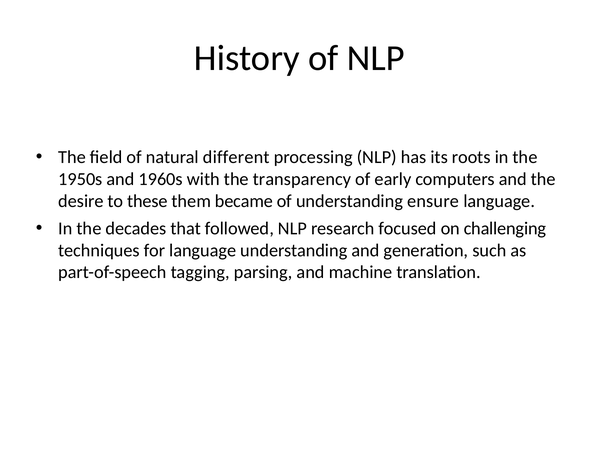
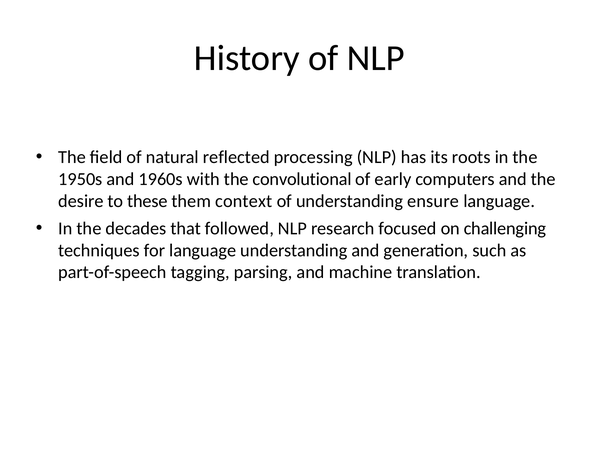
different: different -> reflected
transparency: transparency -> convolutional
became: became -> context
